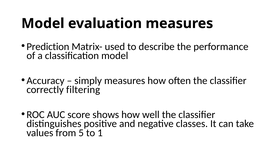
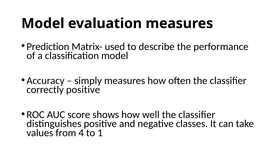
correctly filtering: filtering -> positive
5: 5 -> 4
